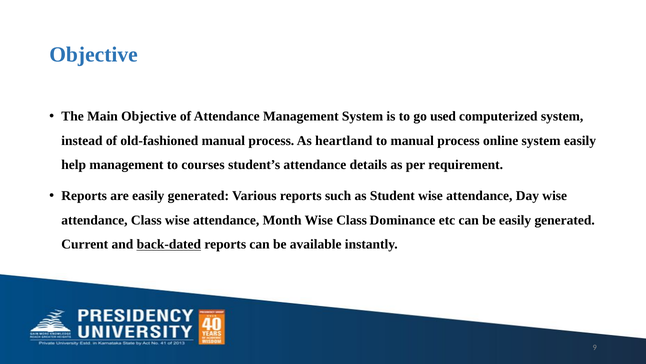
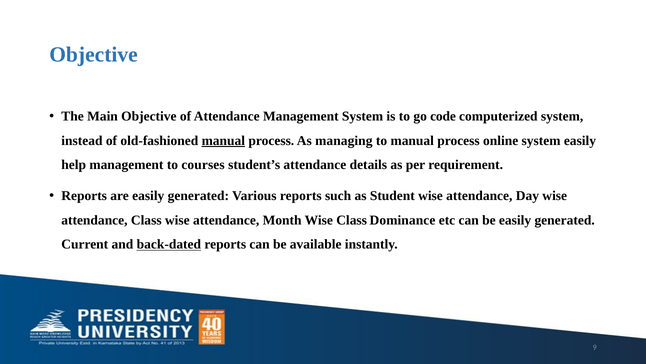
used: used -> code
manual at (223, 140) underline: none -> present
heartland: heartland -> managing
